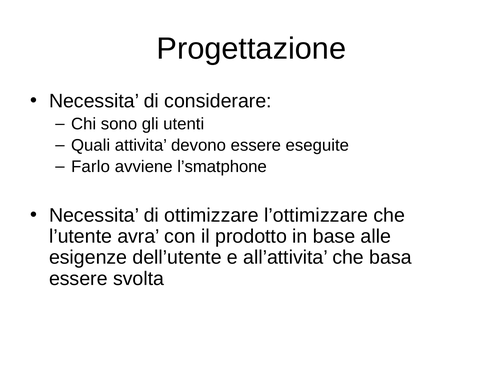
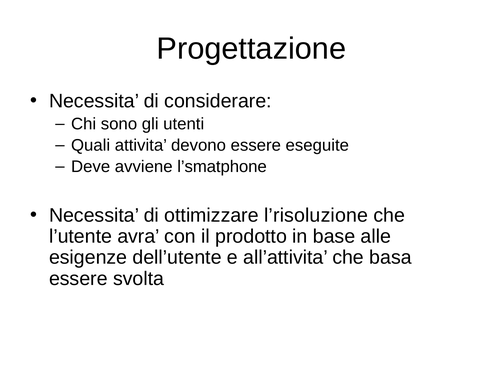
Farlo: Farlo -> Deve
l’ottimizzare: l’ottimizzare -> l’risoluzione
